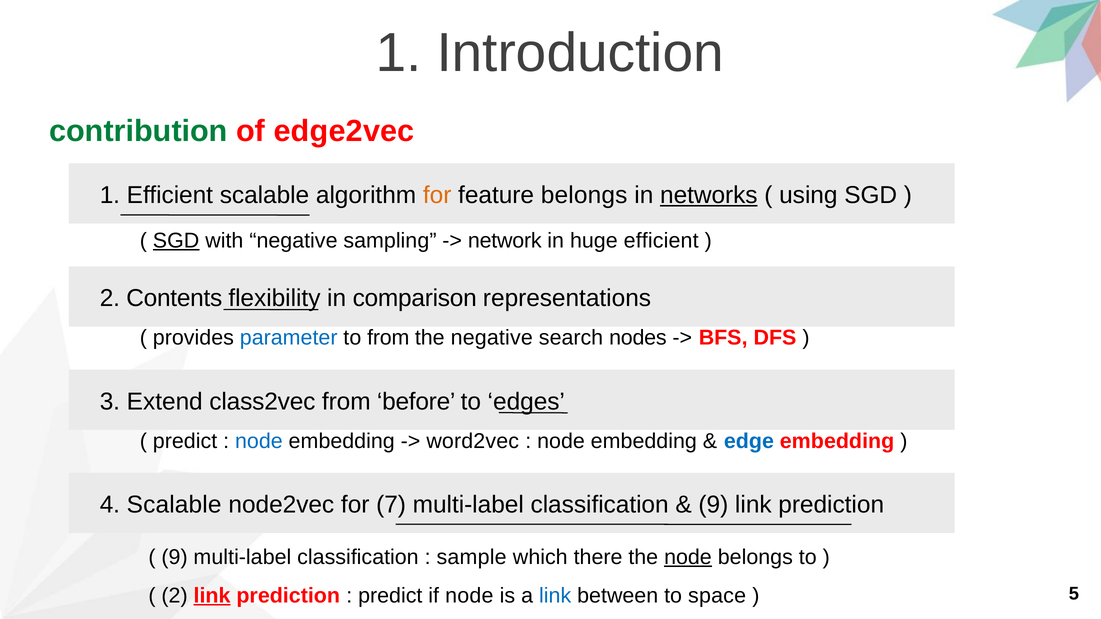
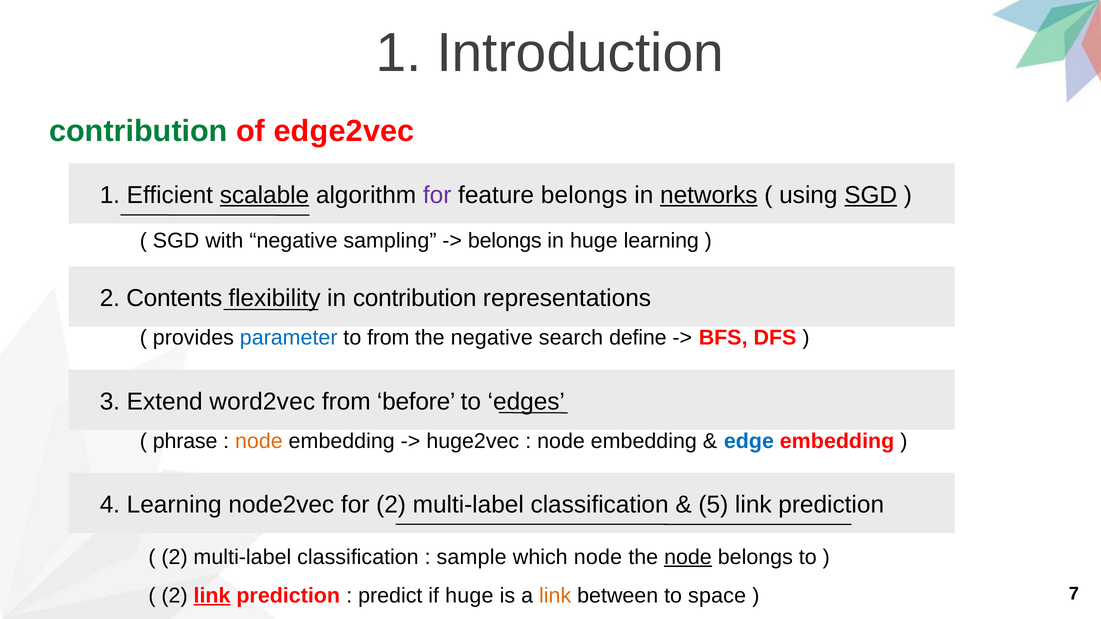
scalable at (264, 195) underline: none -> present
for at (437, 195) colour: orange -> purple
SGD at (871, 195) underline: none -> present
SGD at (176, 241) underline: present -> none
network at (505, 241): network -> belongs
huge efficient: efficient -> learning
in comparison: comparison -> contribution
nodes: nodes -> define
class2vec: class2vec -> word2vec
predict at (185, 441): predict -> phrase
node at (259, 441) colour: blue -> orange
word2vec: word2vec -> huge2vec
4 Scalable: Scalable -> Learning
for 7: 7 -> 2
9 at (713, 505): 9 -> 5
9 at (175, 557): 9 -> 2
which there: there -> node
if node: node -> huge
link at (555, 596) colour: blue -> orange
5: 5 -> 7
